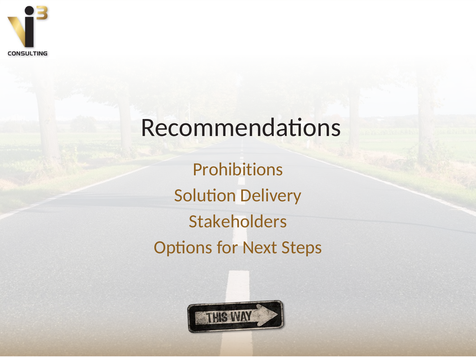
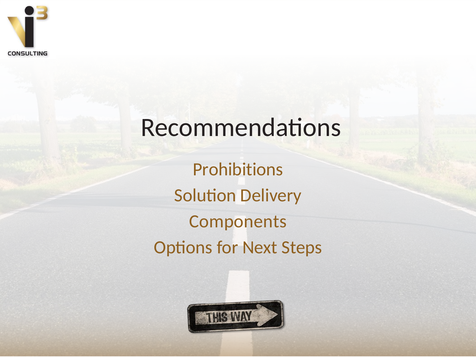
Stakeholders: Stakeholders -> Components
